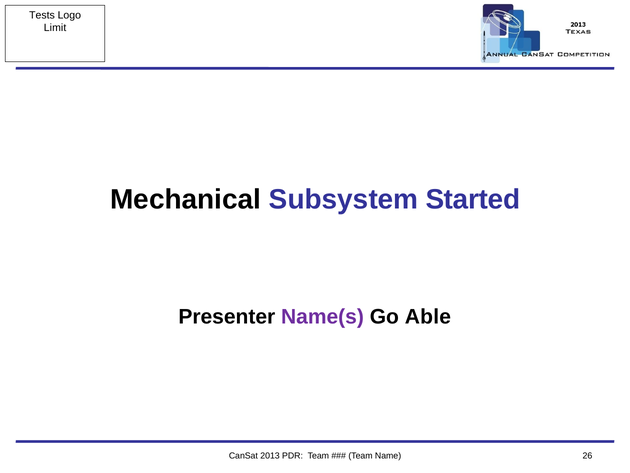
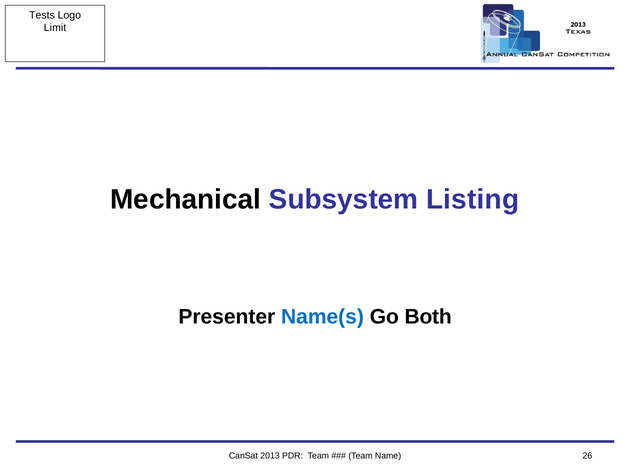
Started: Started -> Listing
Name(s colour: purple -> blue
Able: Able -> Both
